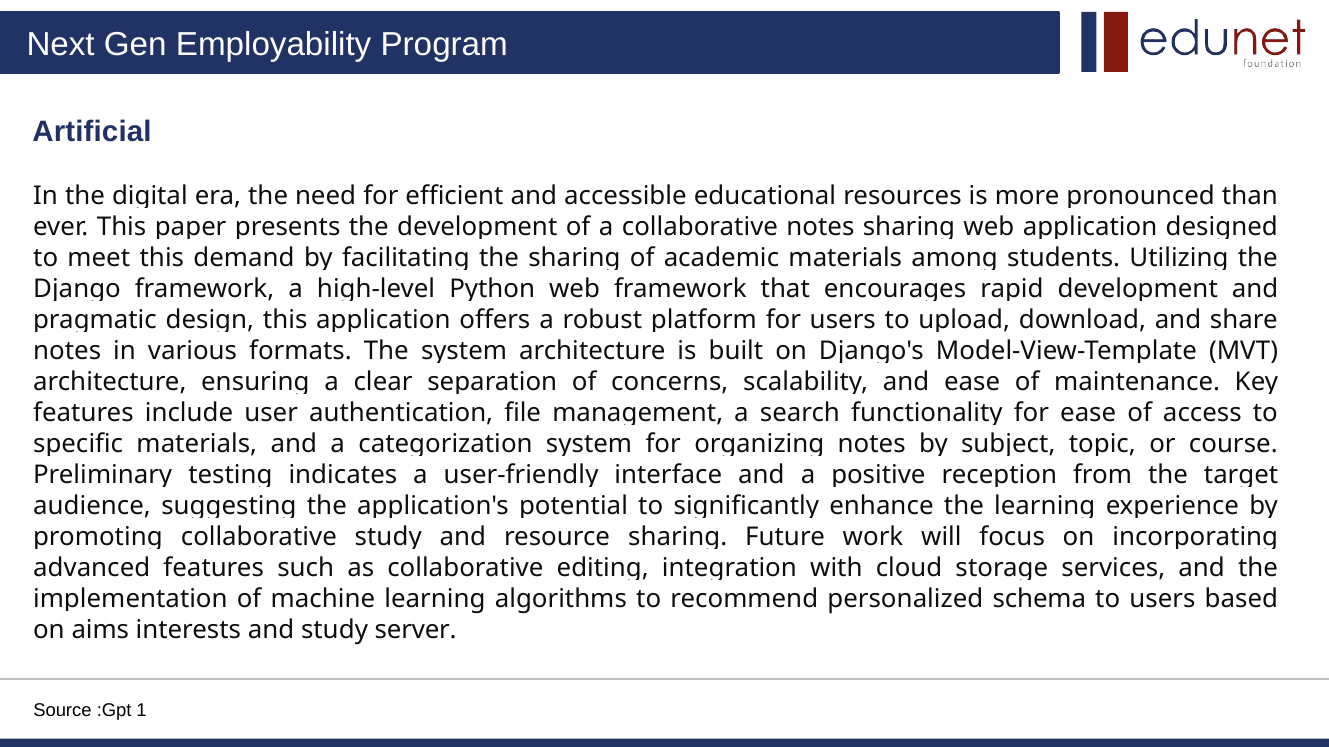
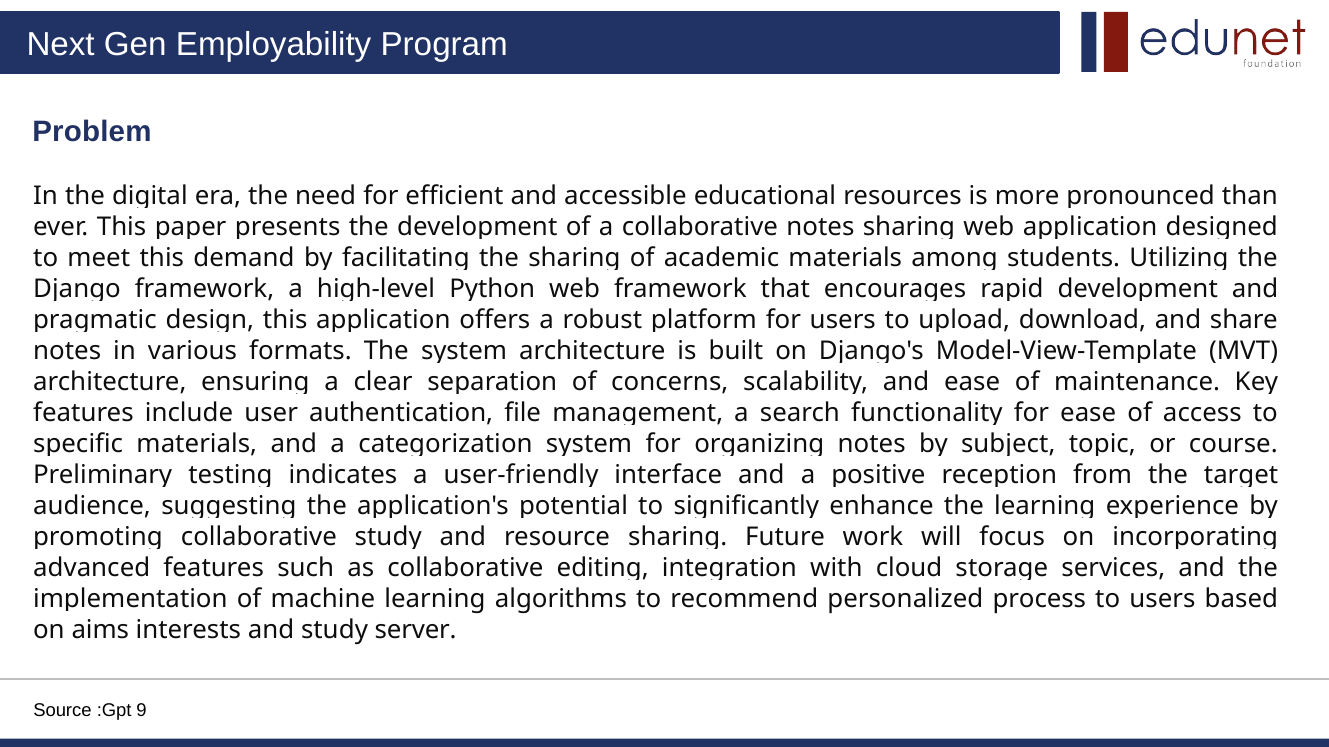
Artificial: Artificial -> Problem
schema: schema -> process
1: 1 -> 9
